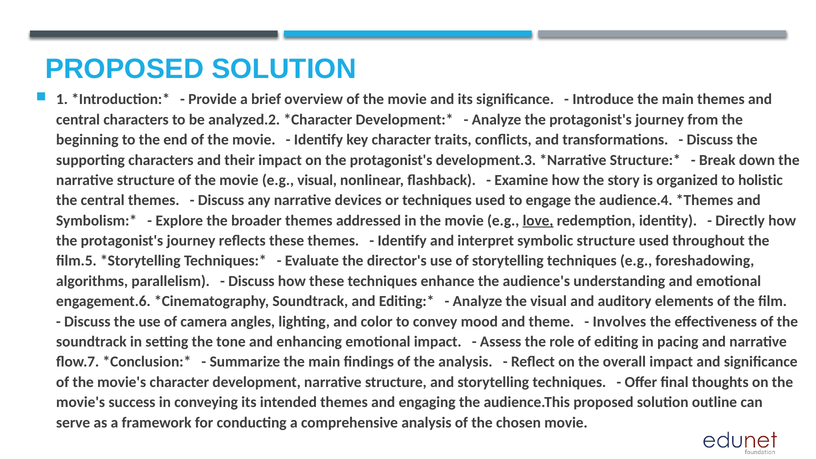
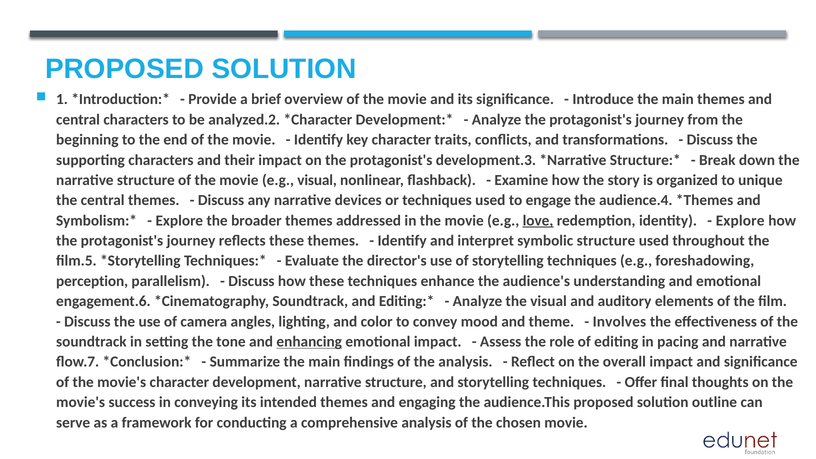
holistic: holistic -> unique
Directly at (740, 221): Directly -> Explore
algorithms: algorithms -> perception
enhancing underline: none -> present
